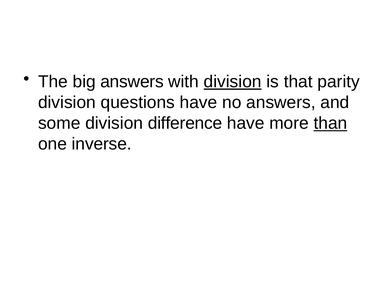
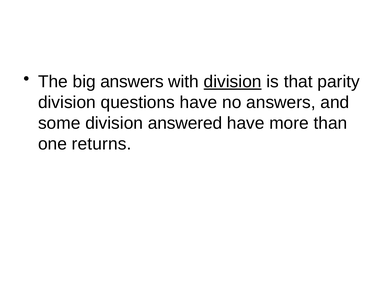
difference: difference -> answered
than underline: present -> none
inverse: inverse -> returns
